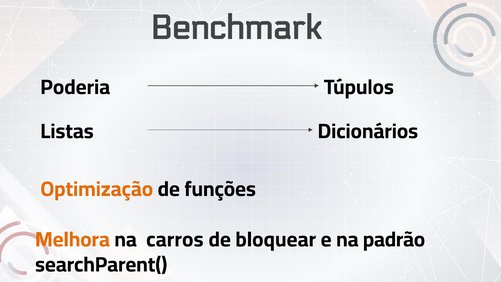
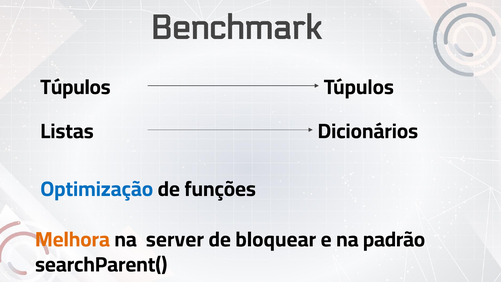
Poderia at (75, 87): Poderia -> Túpulos
Optimização colour: orange -> blue
carros: carros -> server
